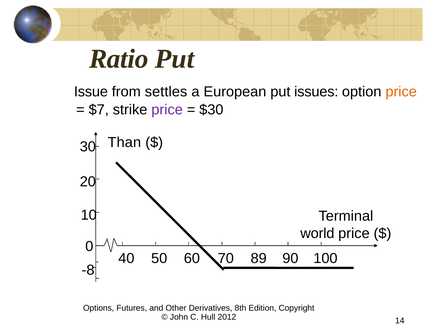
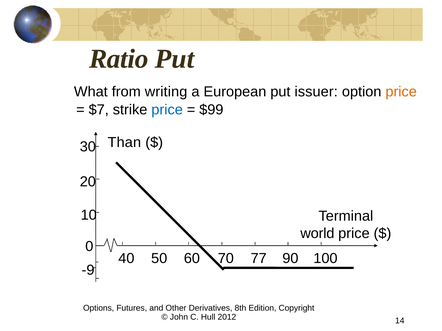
Issue: Issue -> What
settles: settles -> writing
issues: issues -> issuer
price at (167, 110) colour: purple -> blue
$30: $30 -> $99
89: 89 -> 77
-8: -8 -> -9
